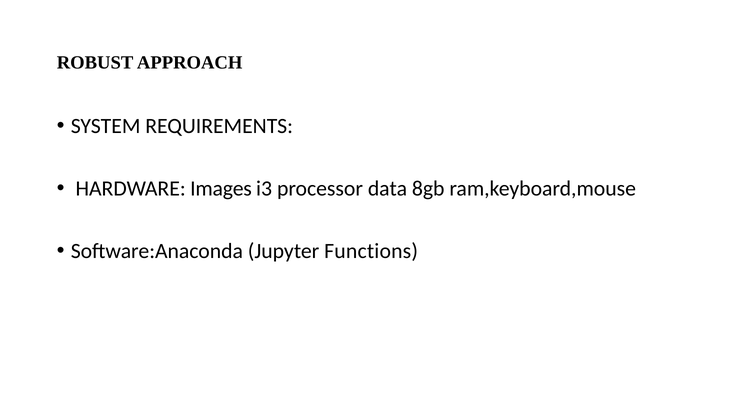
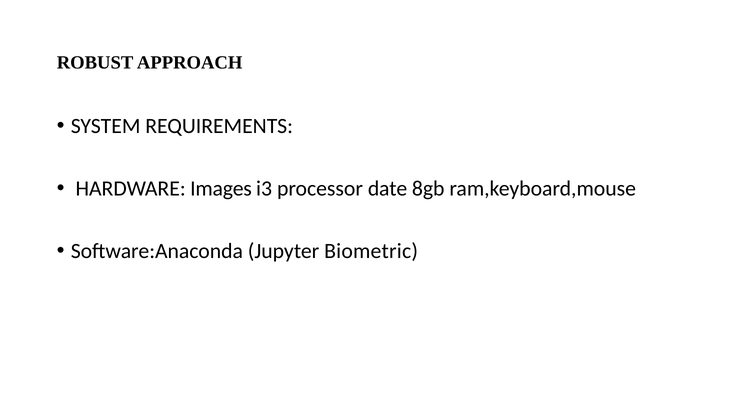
data: data -> date
Functions: Functions -> Biometric
